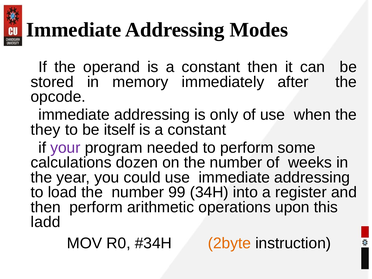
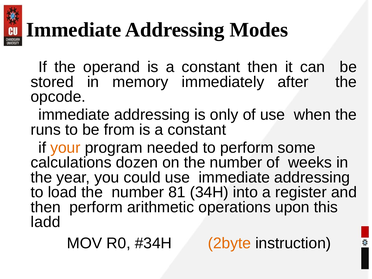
they: they -> runs
itself: itself -> from
your colour: purple -> orange
99: 99 -> 81
